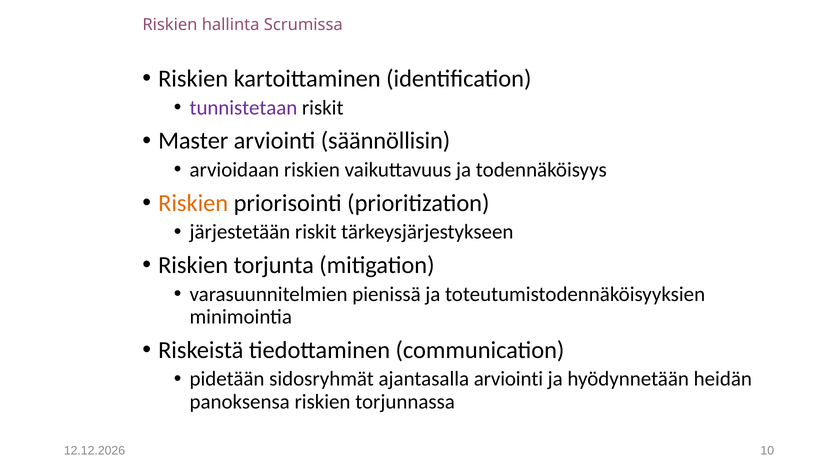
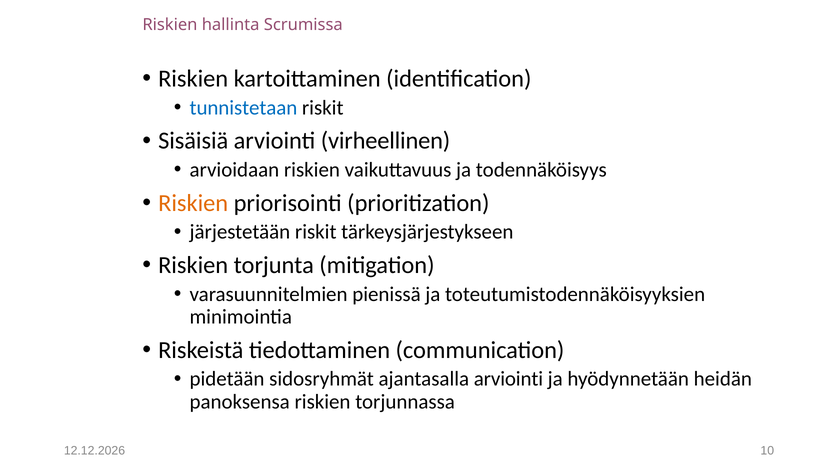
tunnistetaan colour: purple -> blue
Master: Master -> Sisäisiä
säännöllisin: säännöllisin -> virheellinen
